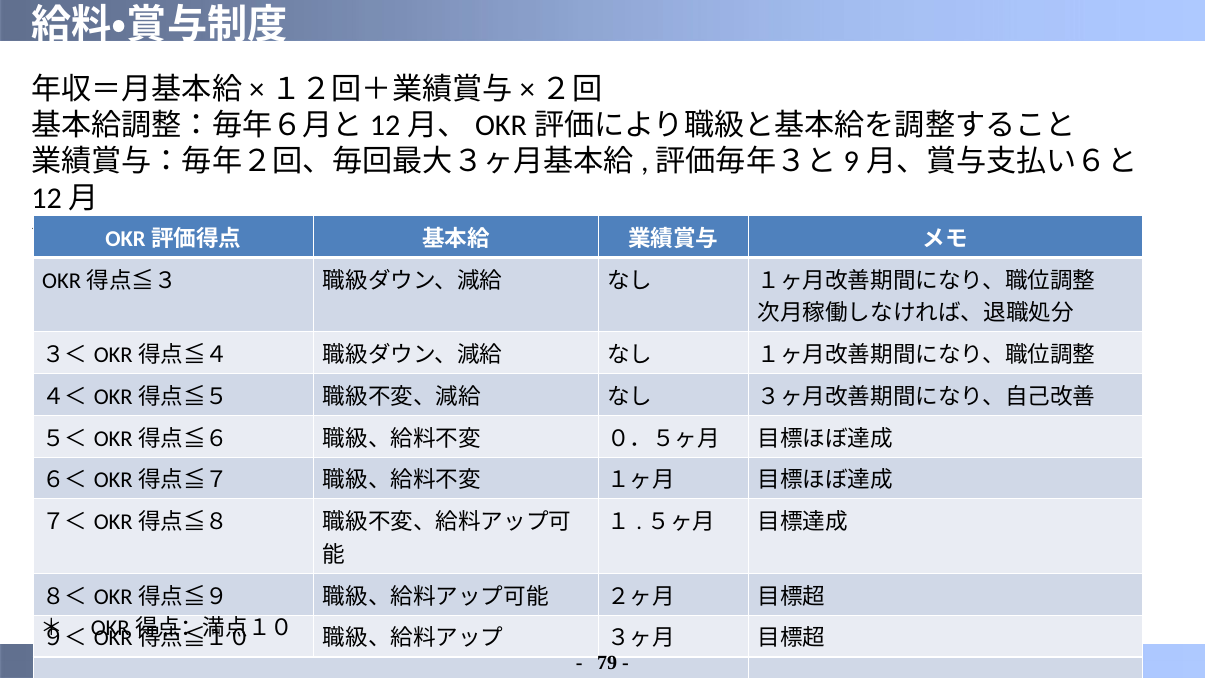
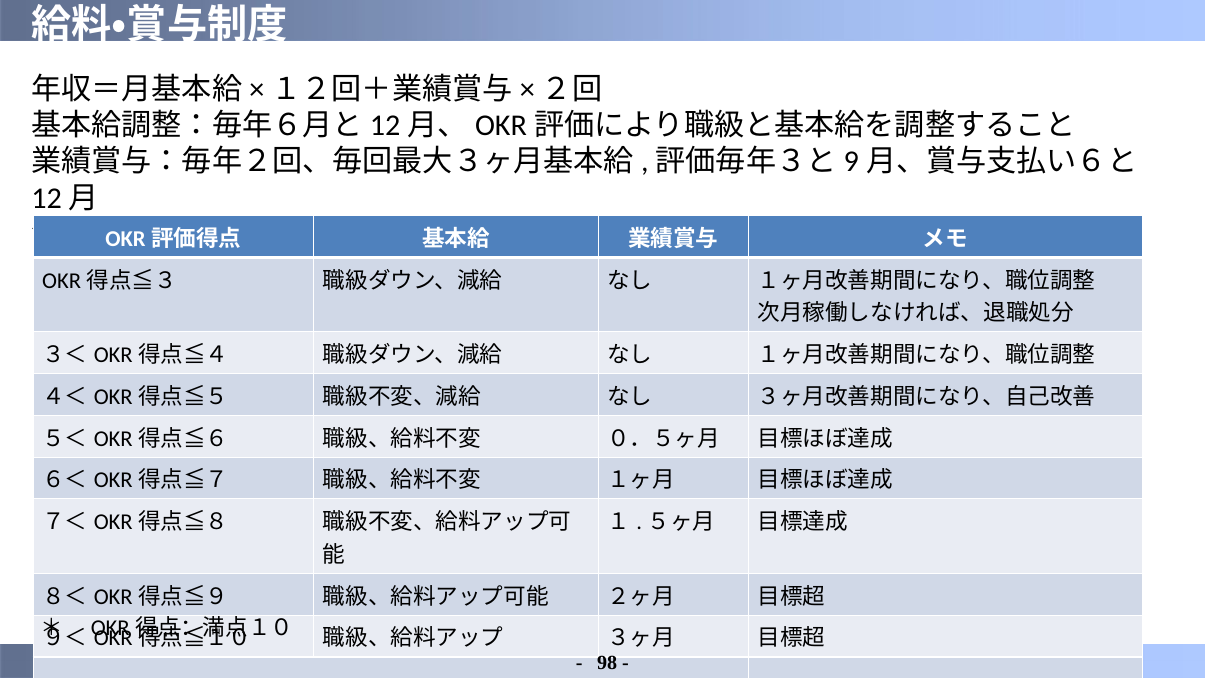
79: 79 -> 98
